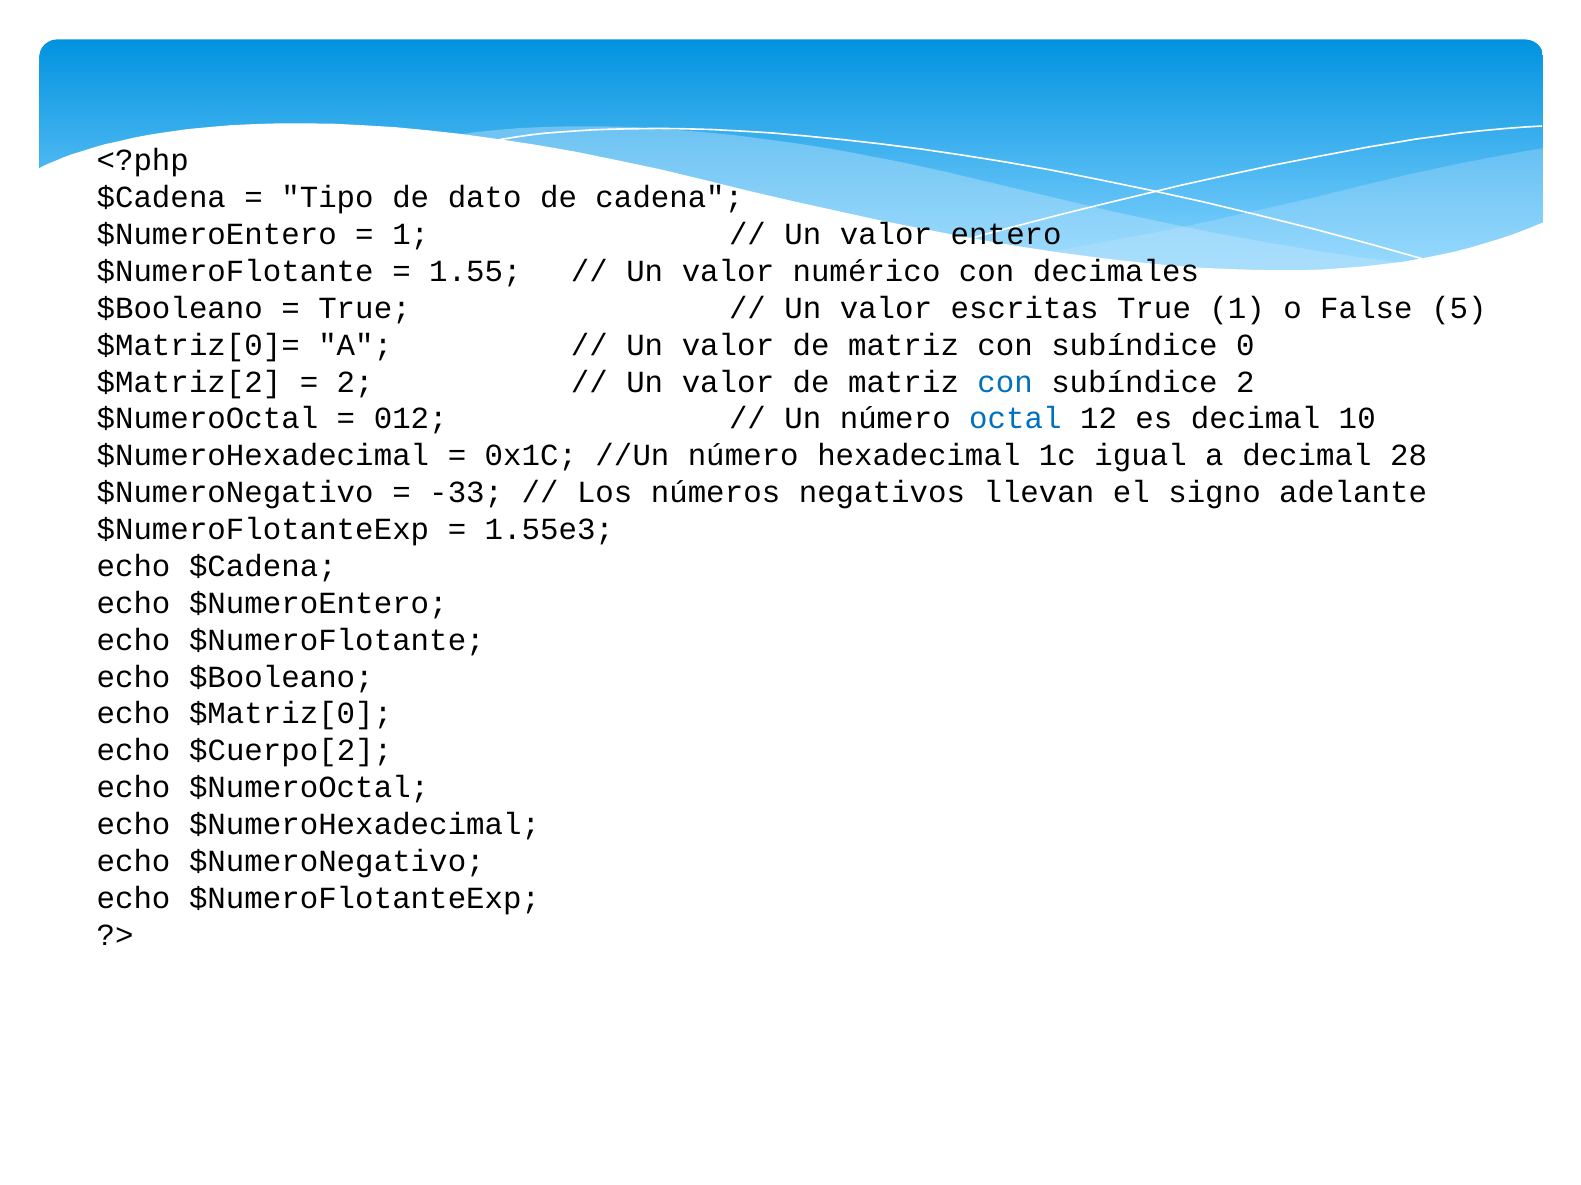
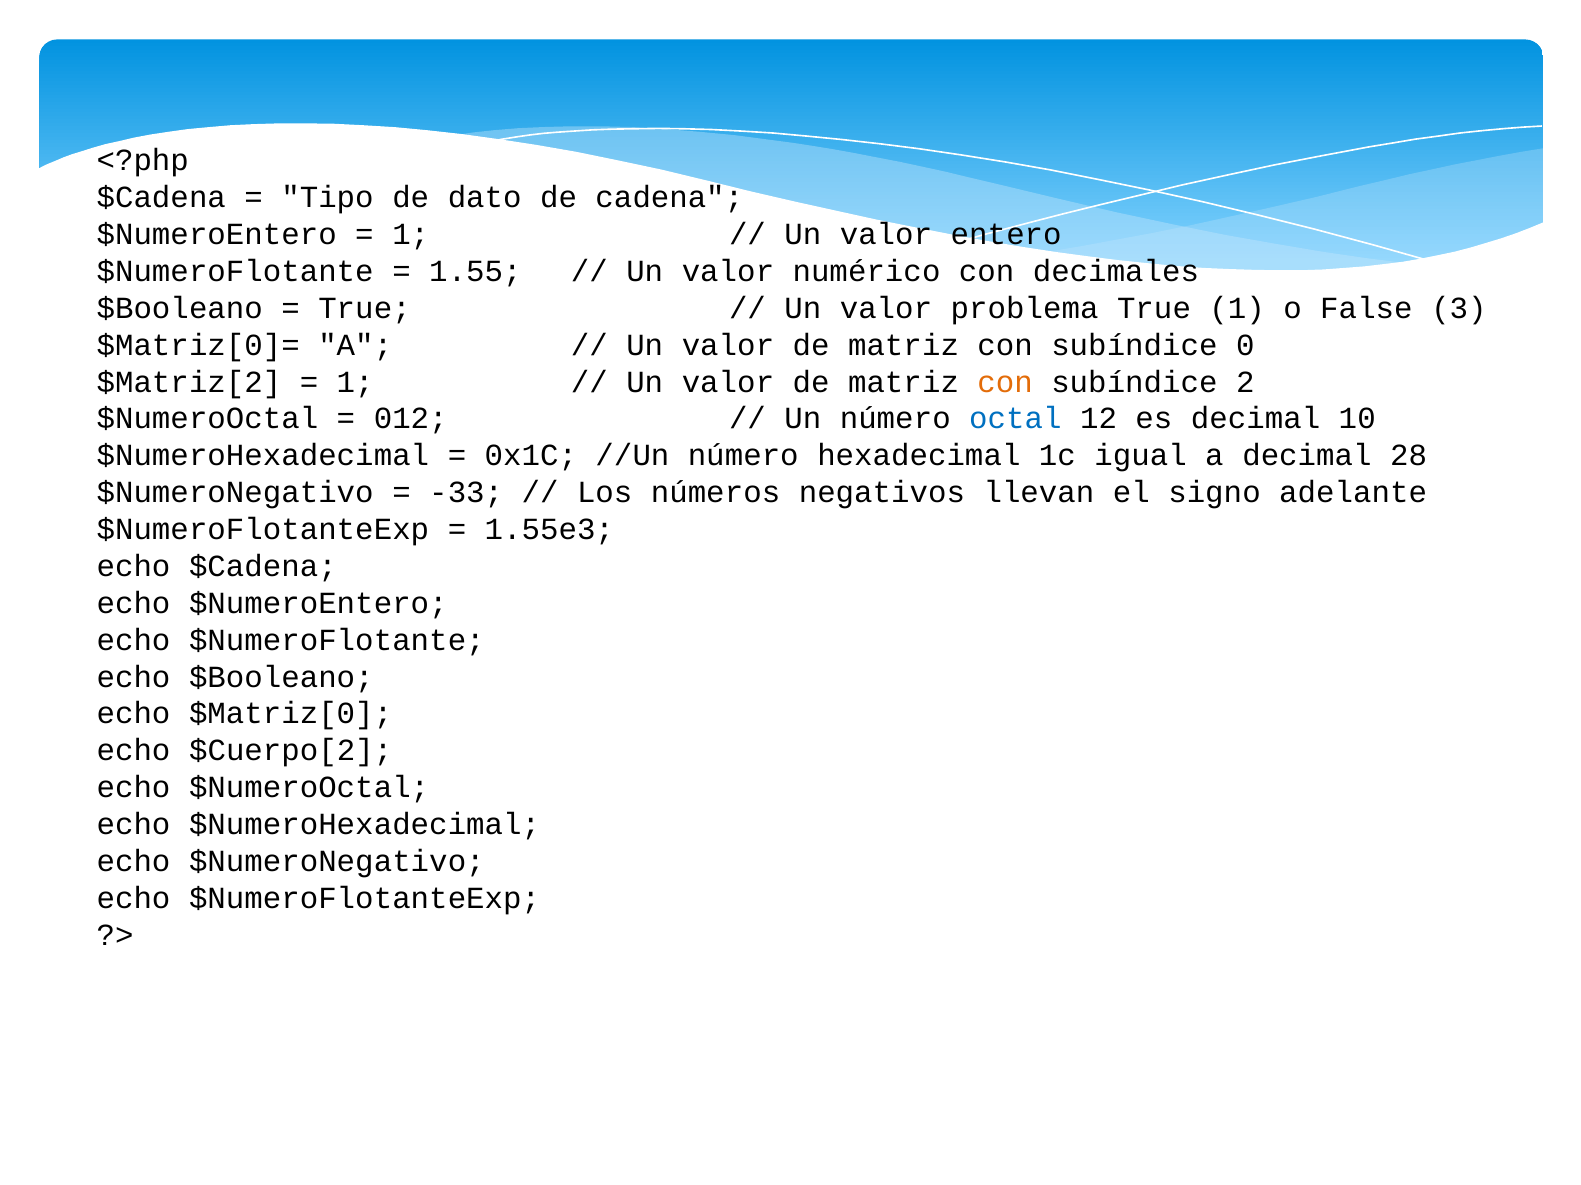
escritas: escritas -> problema
5: 5 -> 3
2 at (355, 382): 2 -> 1
con at (1005, 382) colour: blue -> orange
